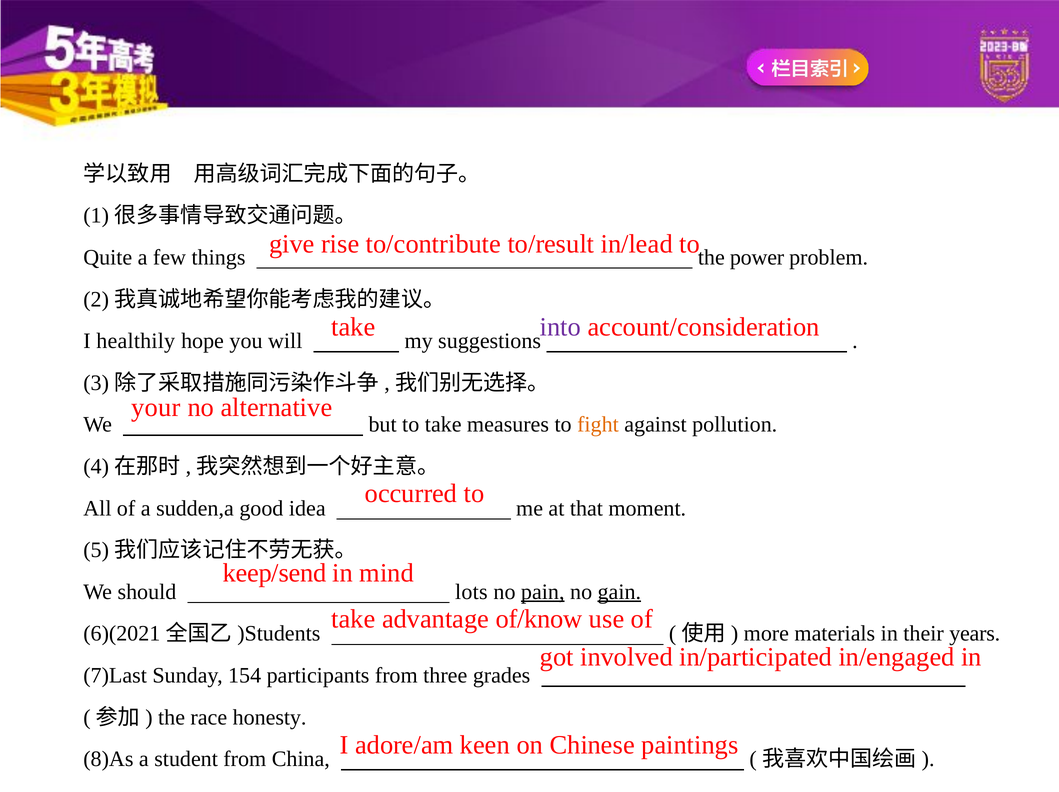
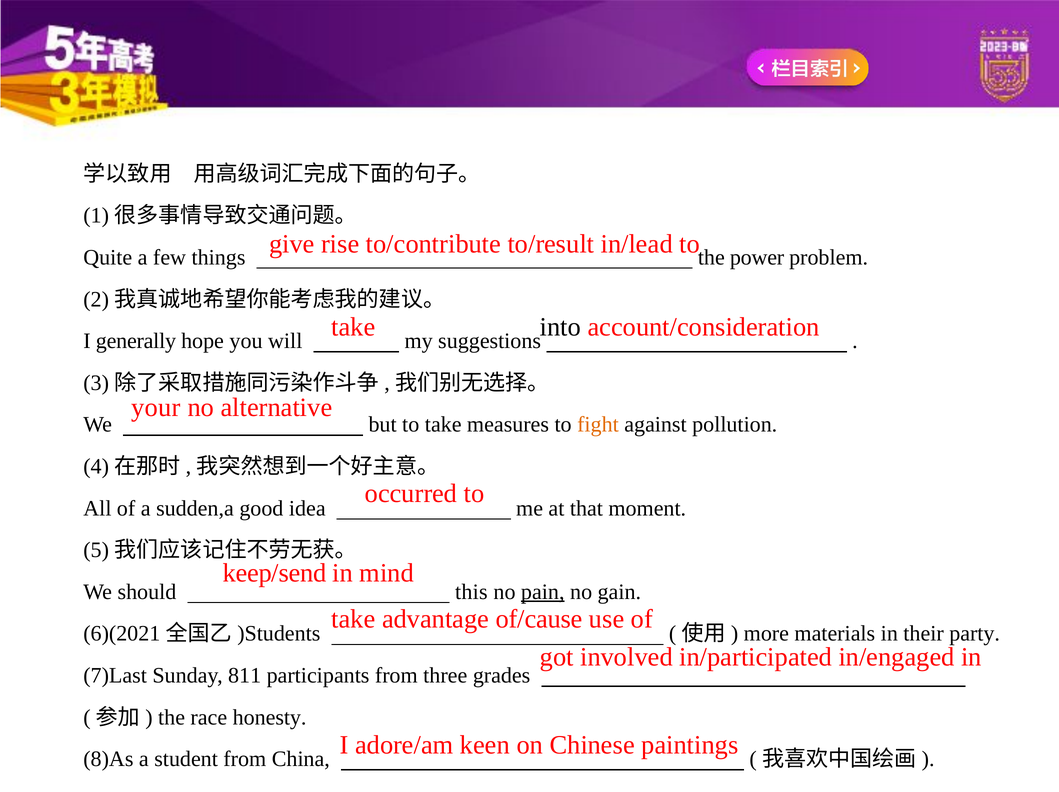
into colour: purple -> black
healthily: healthily -> generally
lots: lots -> this
gain underline: present -> none
of/know: of/know -> of/cause
years: years -> party
154: 154 -> 811
